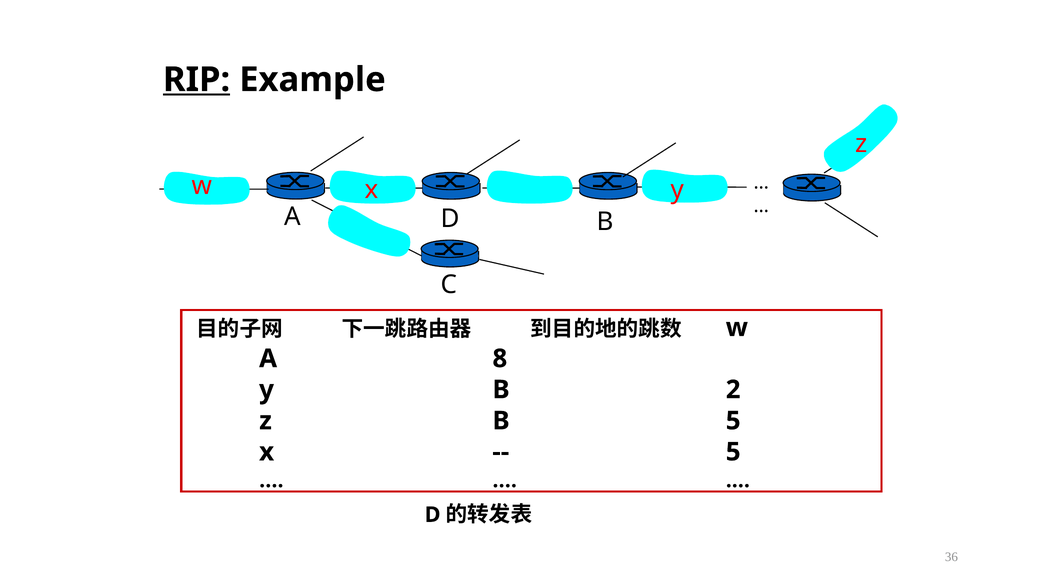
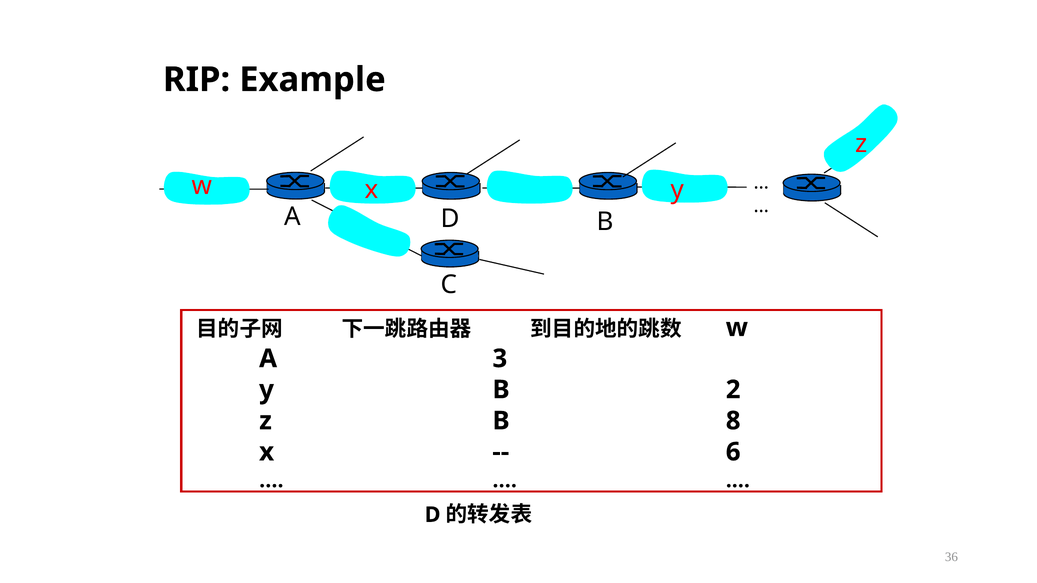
RIP underline: present -> none
8: 8 -> 3
B 5: 5 -> 8
5 at (733, 452): 5 -> 6
